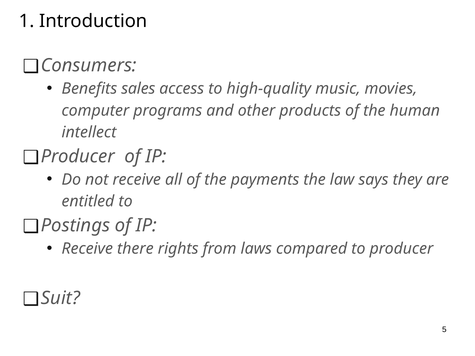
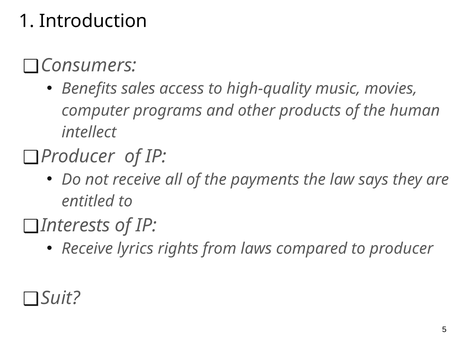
Postings: Postings -> Interests
there: there -> lyrics
